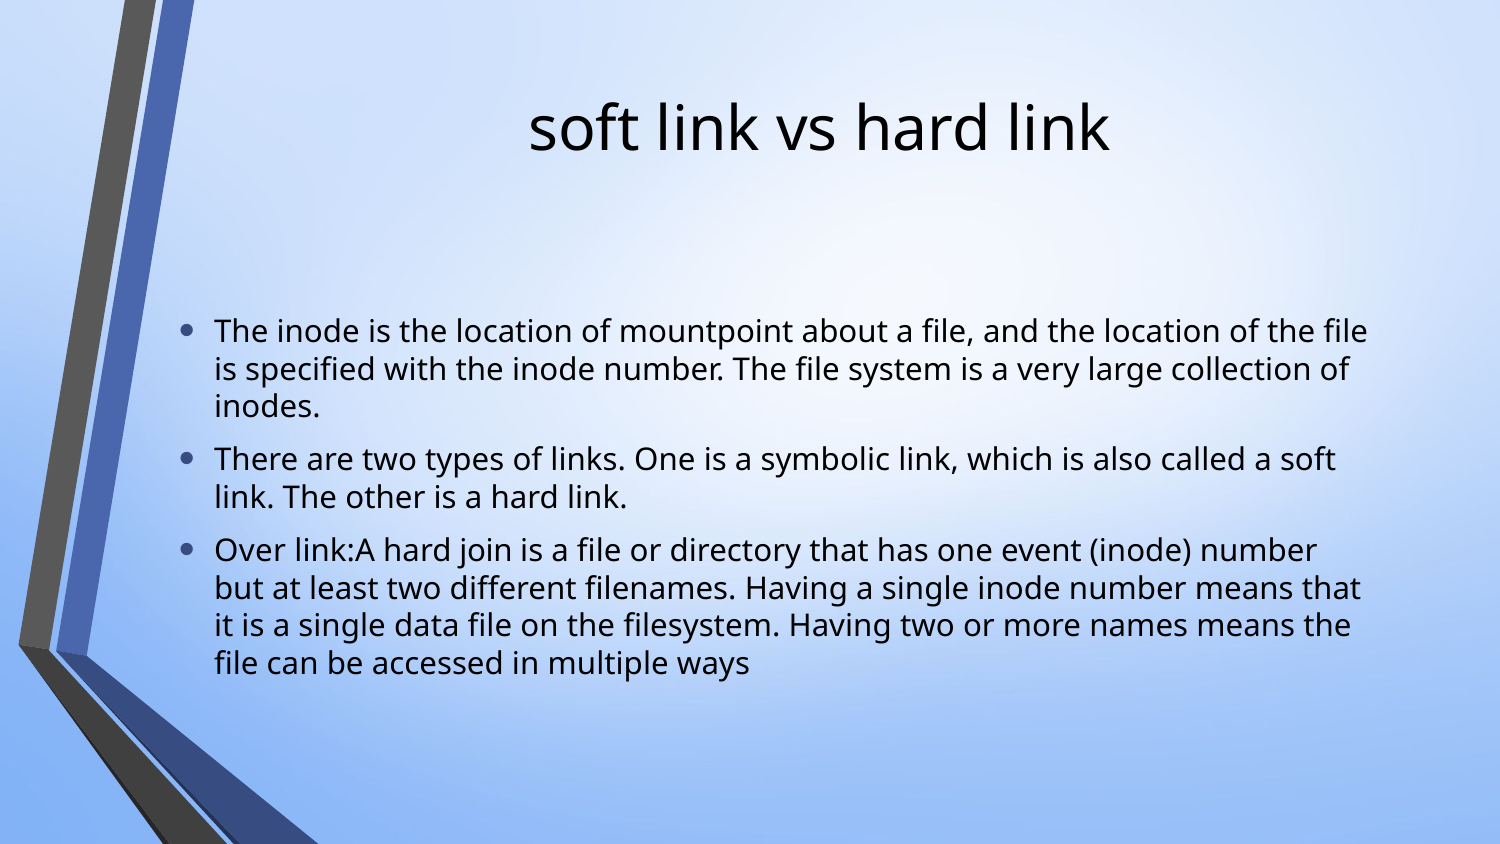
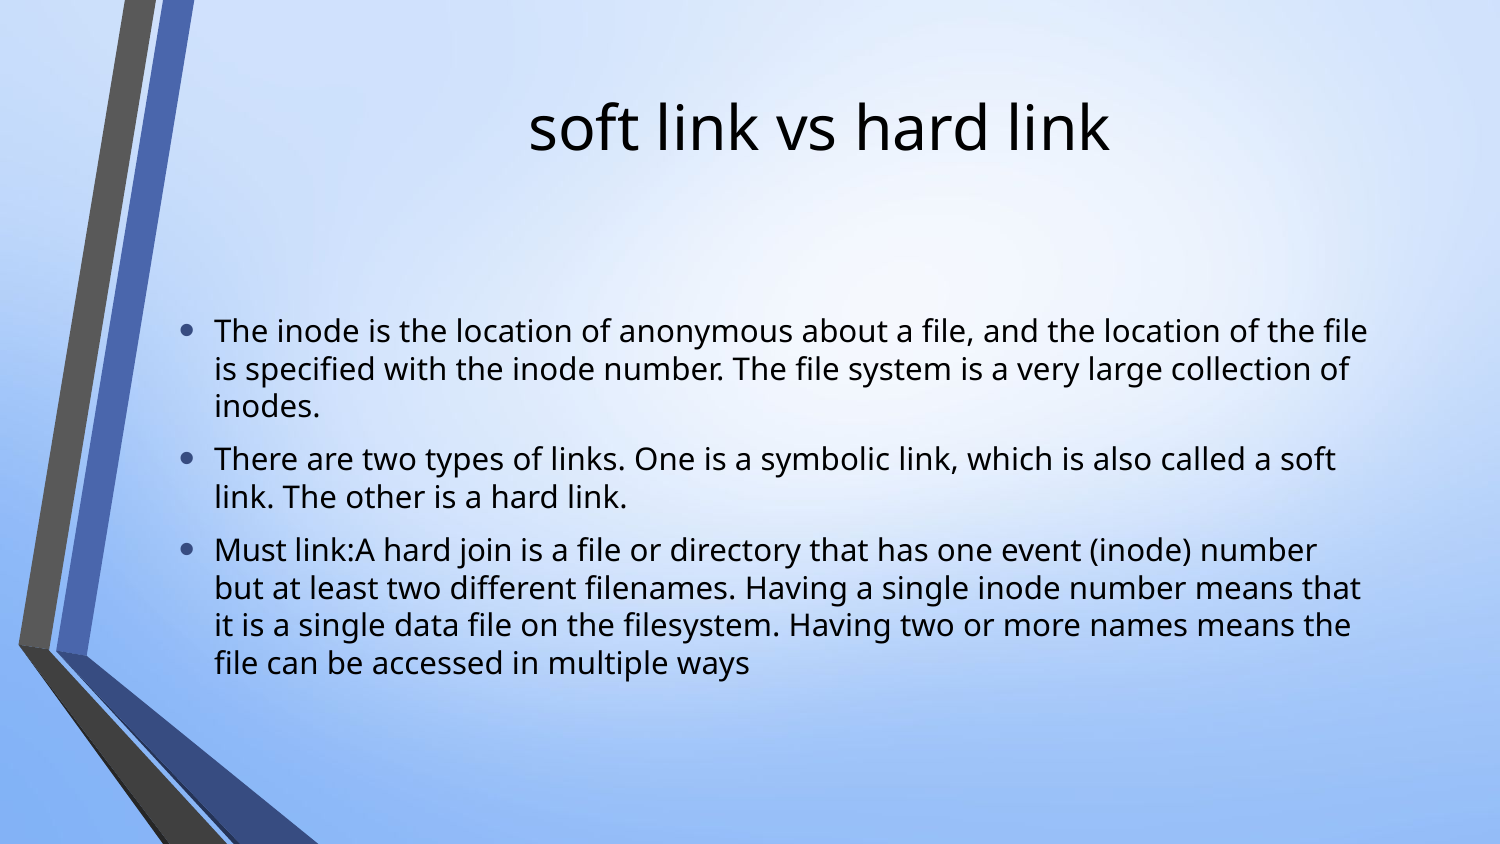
mountpoint: mountpoint -> anonymous
Over: Over -> Must
